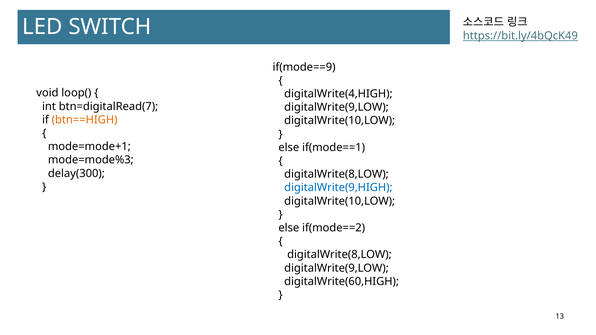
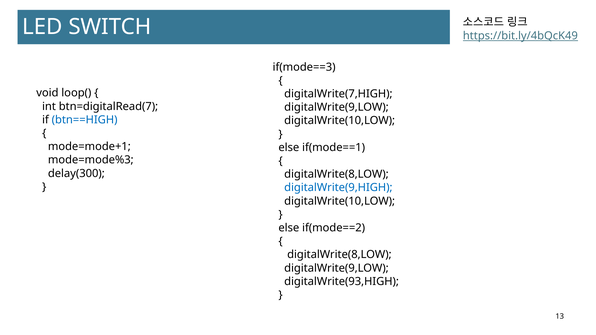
if(mode==9: if(mode==9 -> if(mode==3
digitalWrite(4,HIGH: digitalWrite(4,HIGH -> digitalWrite(7,HIGH
btn==HIGH colour: orange -> blue
digitalWrite(60,HIGH: digitalWrite(60,HIGH -> digitalWrite(93,HIGH
